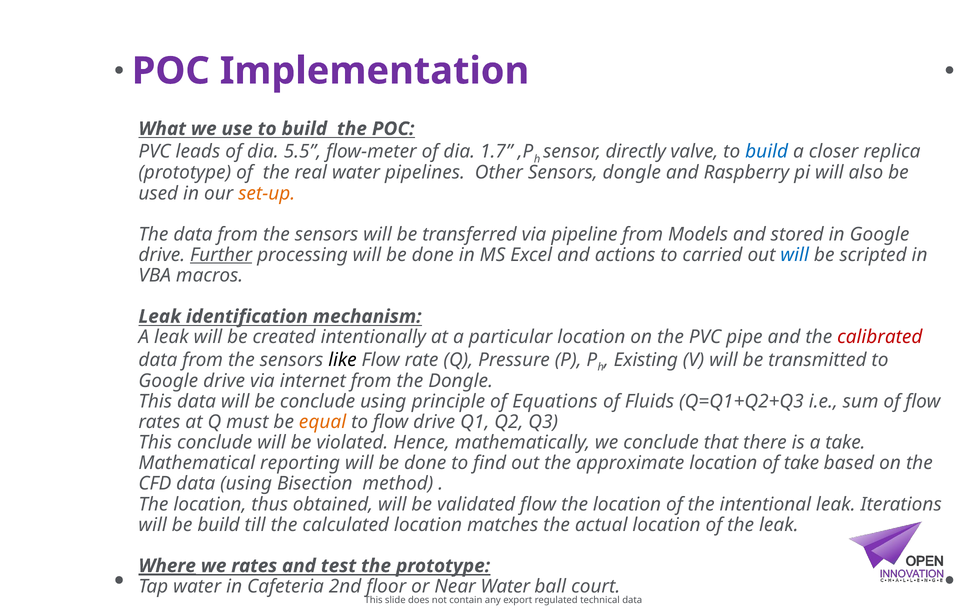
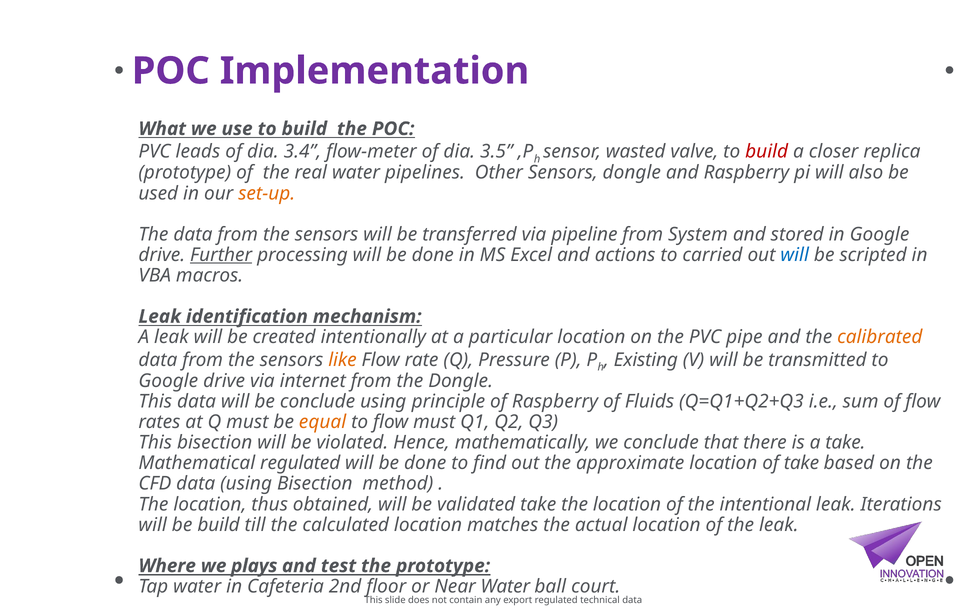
5.5: 5.5 -> 3.4
1.7: 1.7 -> 3.5
directly: directly -> wasted
build at (767, 152) colour: blue -> red
Models: Models -> System
calibrated colour: red -> orange
like colour: black -> orange
of Equations: Equations -> Raspberry
flow drive: drive -> must
This conclude: conclude -> bisection
Mathematical reporting: reporting -> regulated
validated flow: flow -> take
Where underline: present -> none
we rates: rates -> plays
